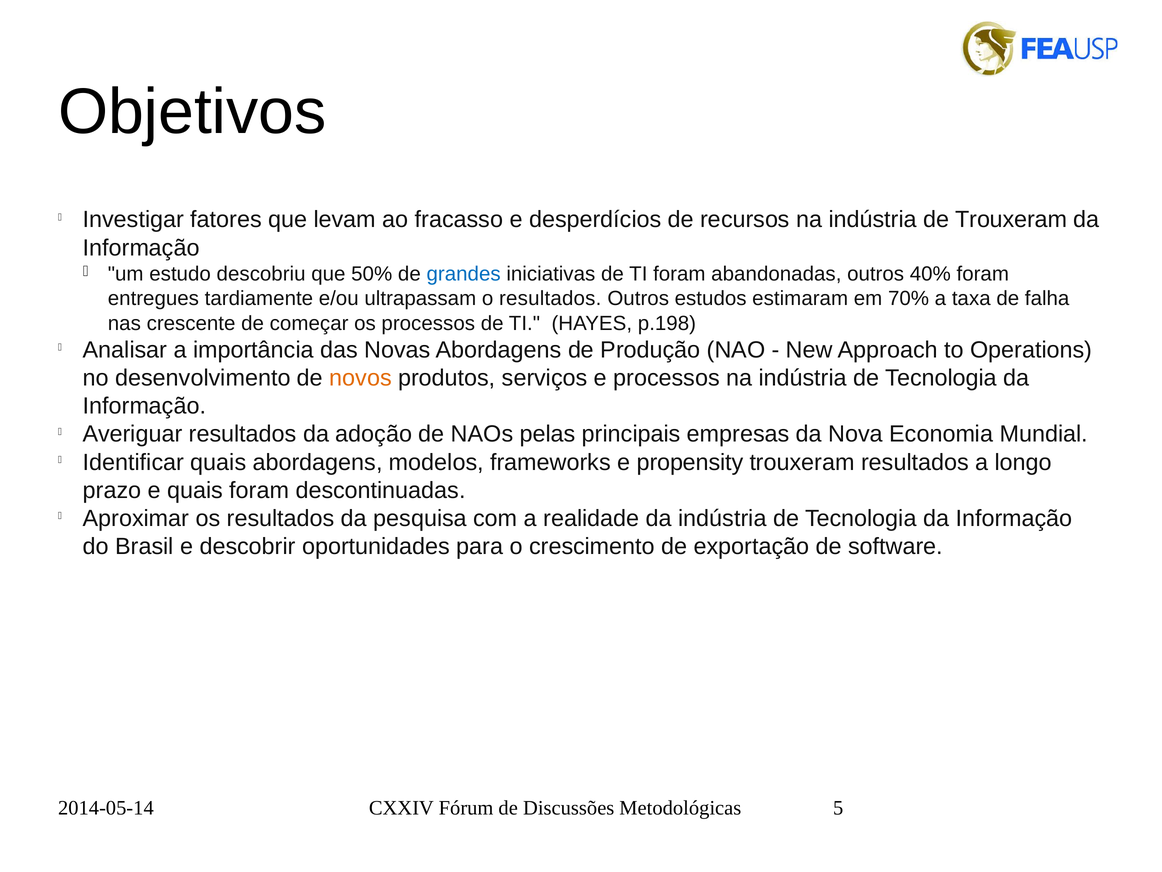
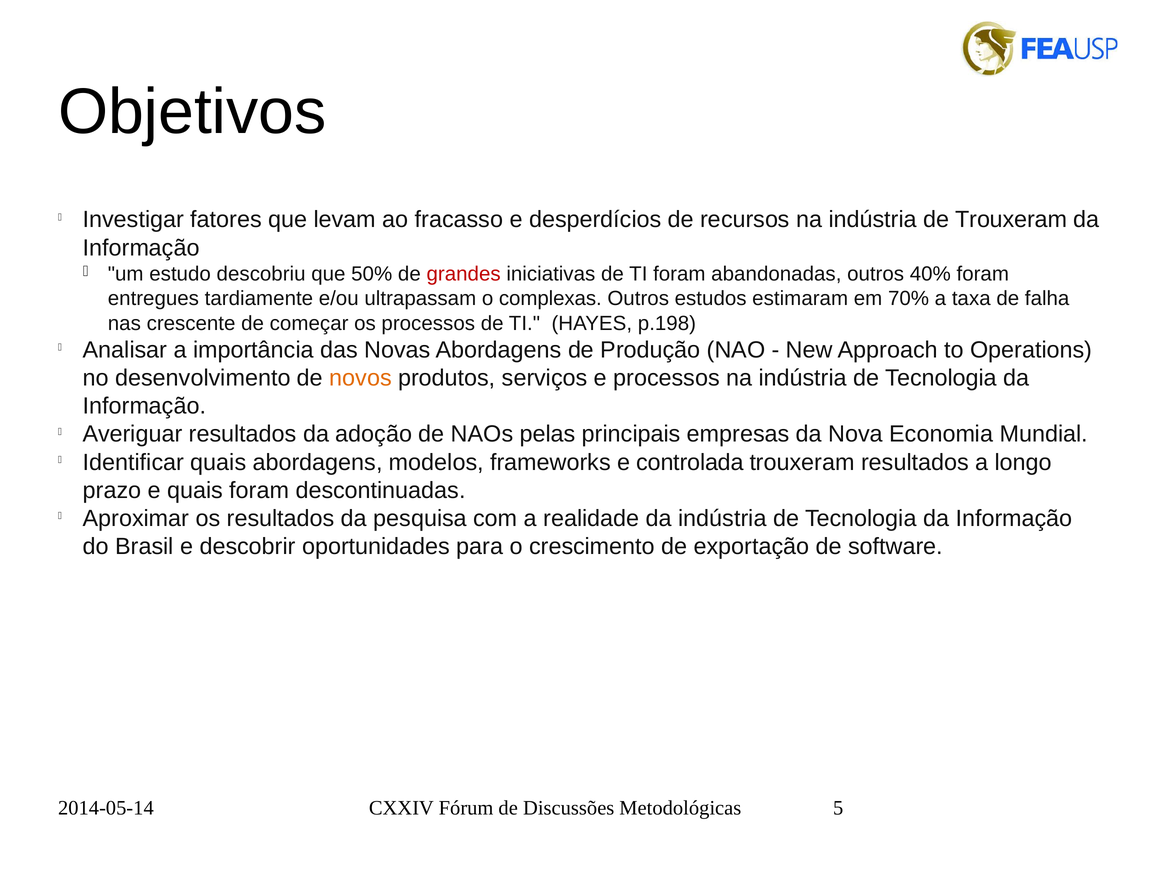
grandes colour: blue -> red
o resultados: resultados -> complexas
propensity: propensity -> controlada
